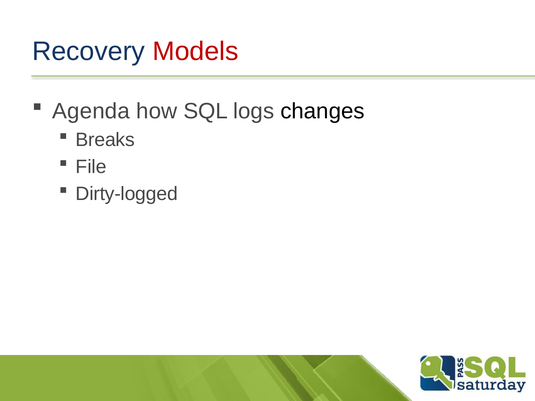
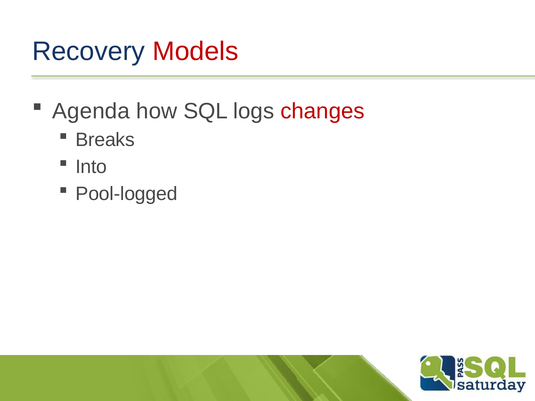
changes colour: black -> red
File: File -> Into
Dirty-logged: Dirty-logged -> Pool-logged
